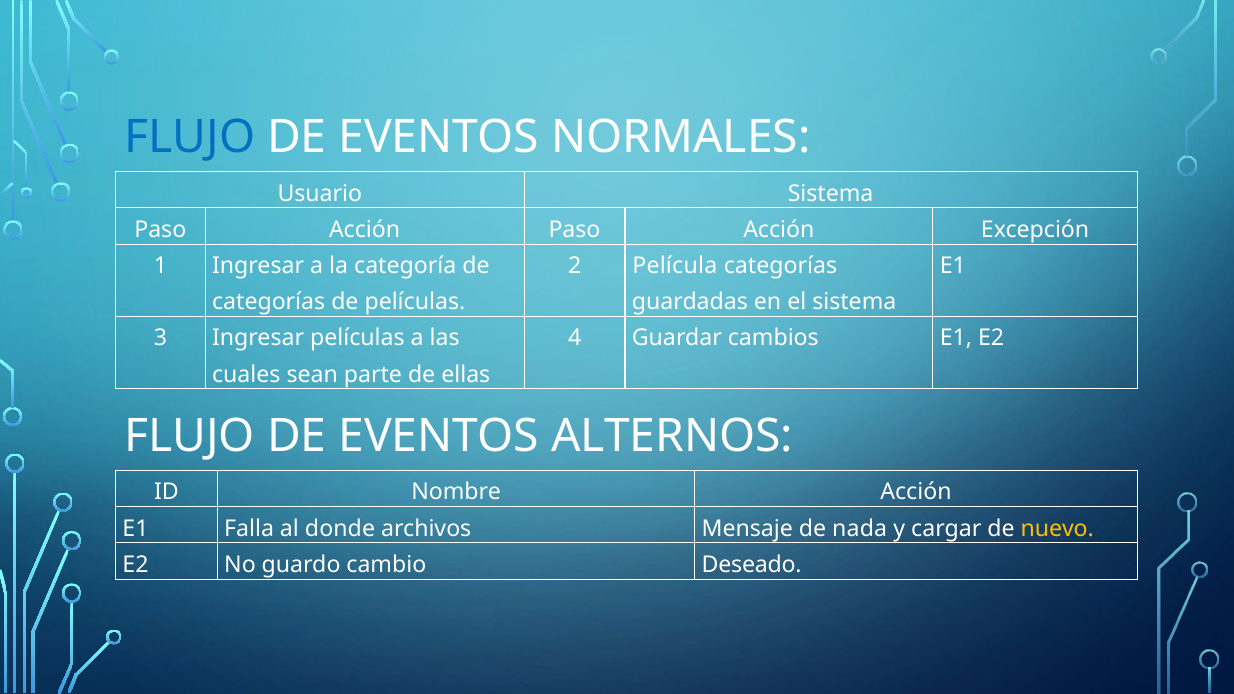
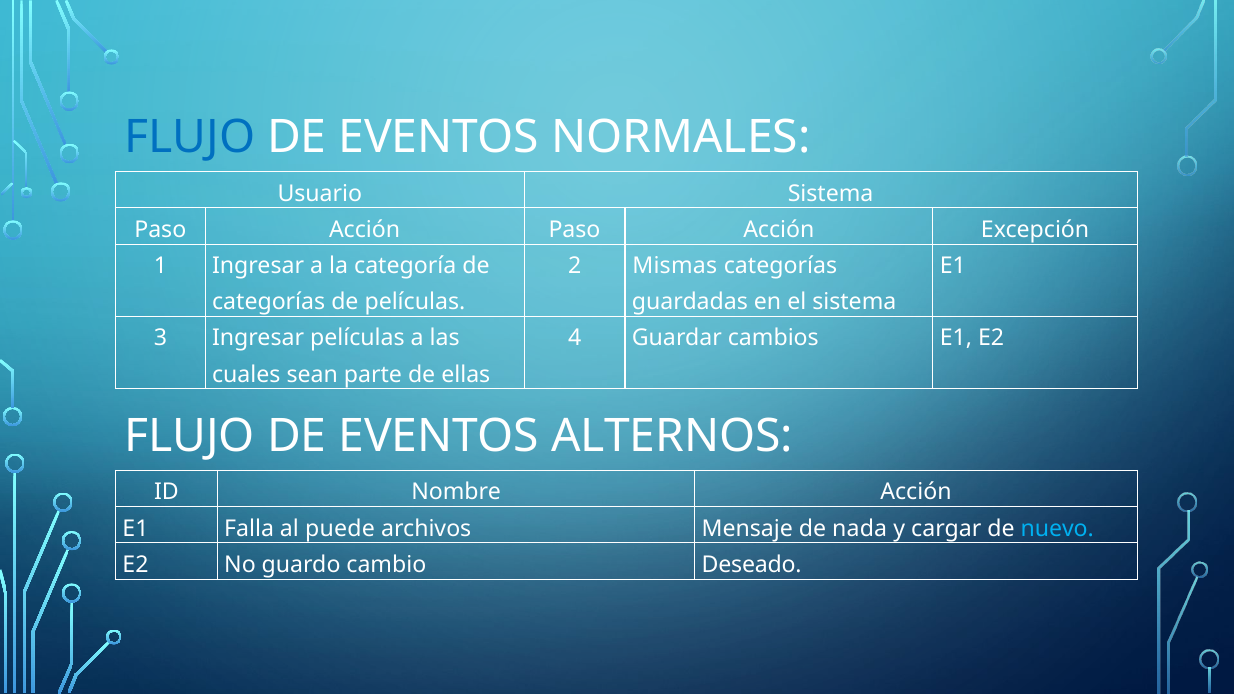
Película: Película -> Mismas
donde: donde -> puede
nuevo colour: yellow -> light blue
